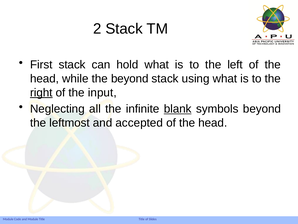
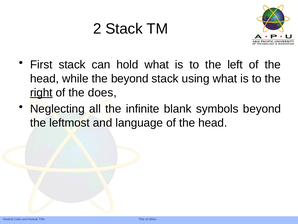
input: input -> does
blank underline: present -> none
accepted: accepted -> language
